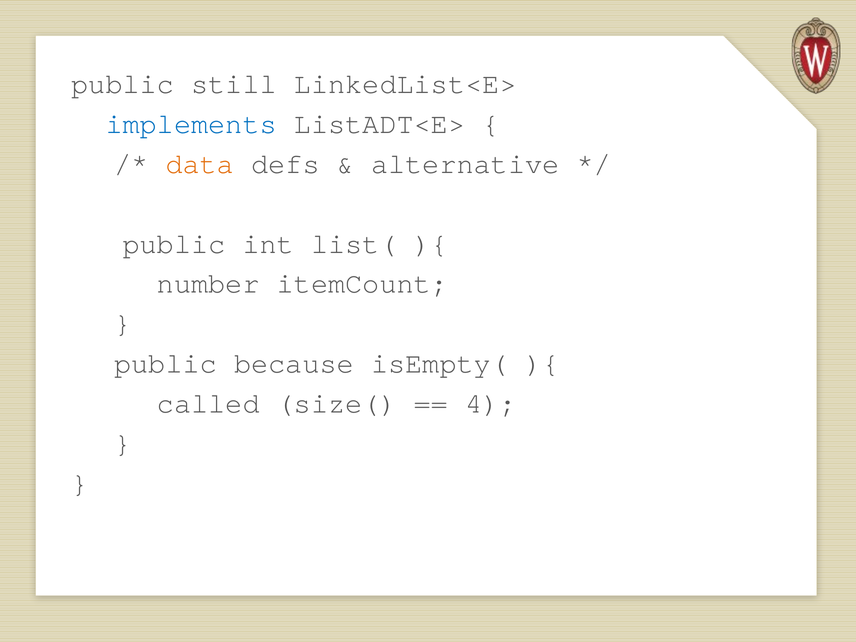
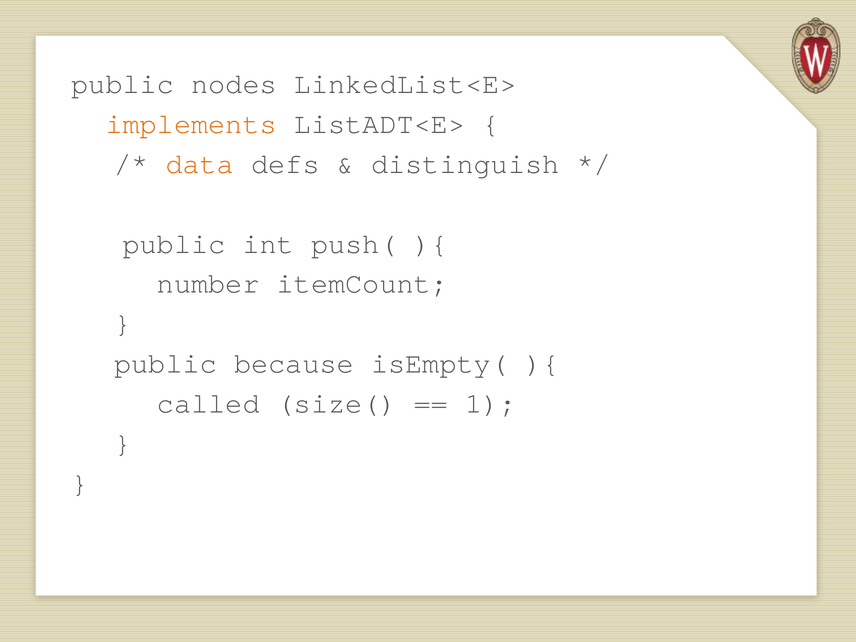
still: still -> nodes
implements colour: blue -> orange
alternative: alternative -> distinguish
list(: list( -> push(
4: 4 -> 1
